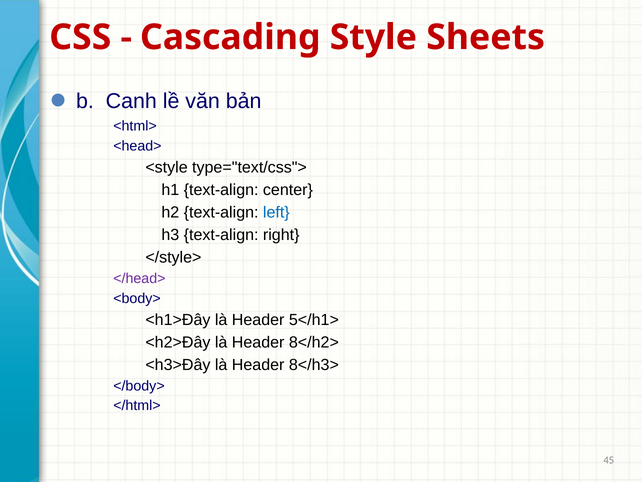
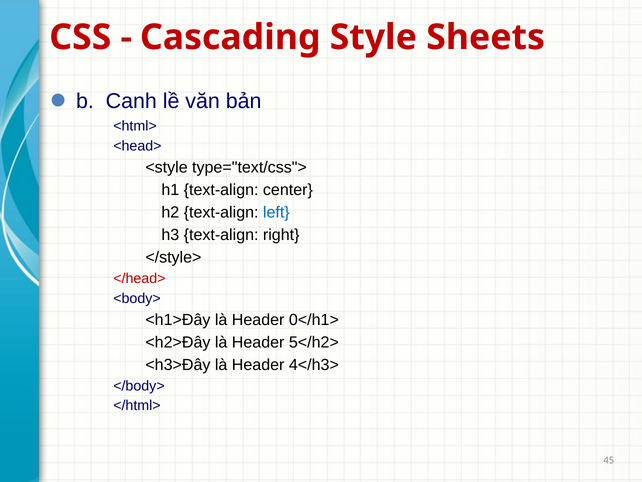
</head> colour: purple -> red
5</h1>: 5</h1> -> 0</h1>
8</h2>: 8</h2> -> 5</h2>
8</h3>: 8</h3> -> 4</h3>
